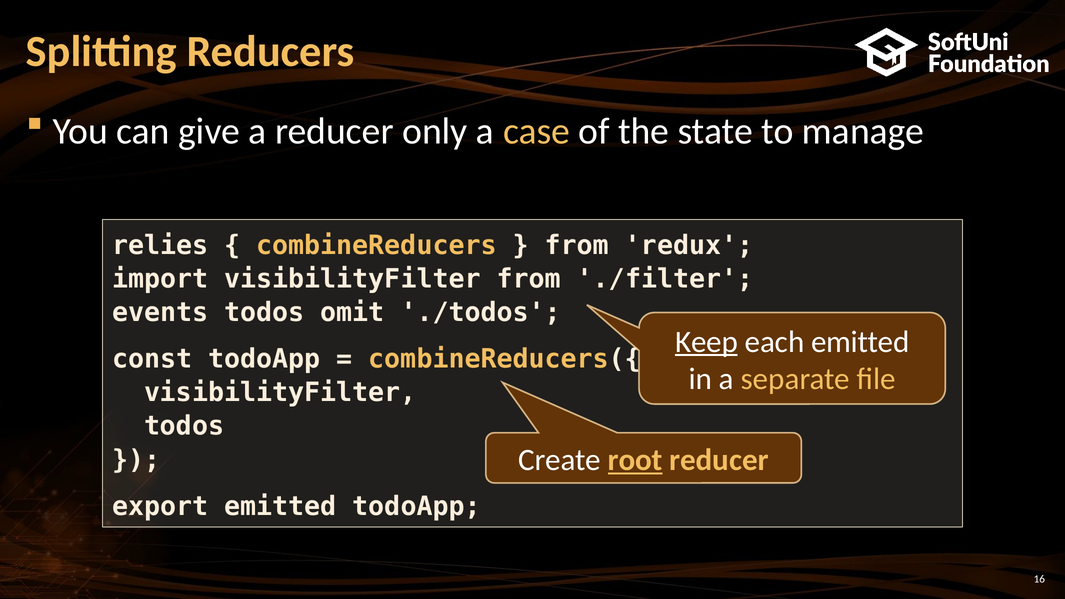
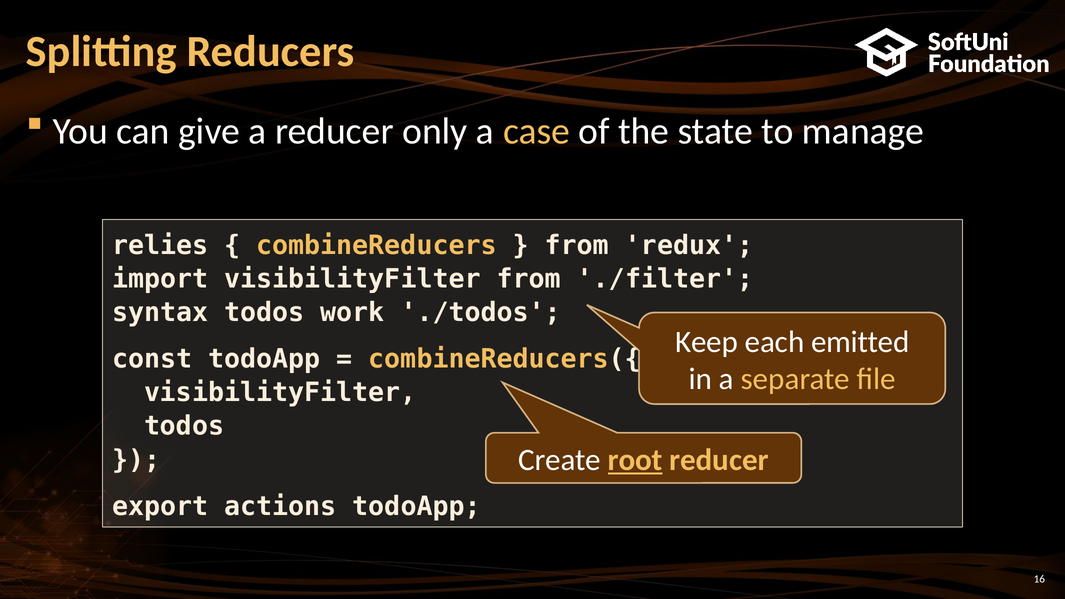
events: events -> syntax
omit: omit -> work
Keep underline: present -> none
export emitted: emitted -> actions
